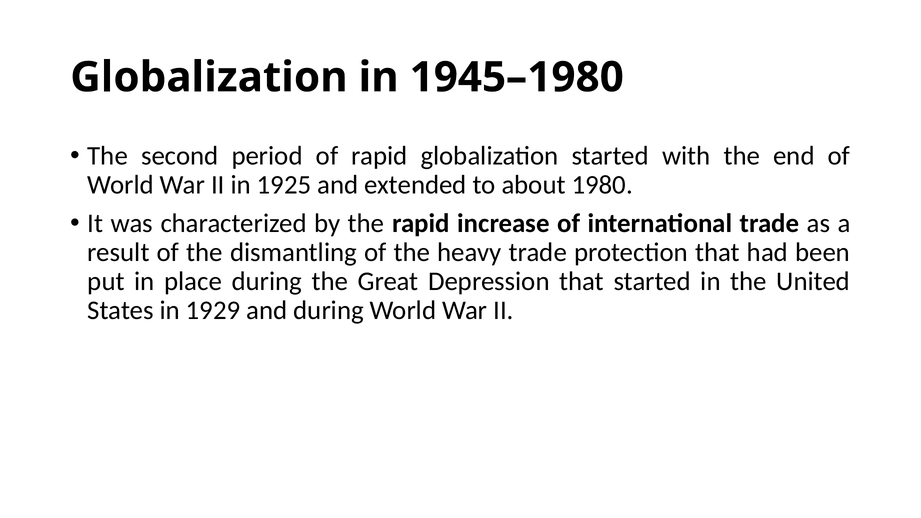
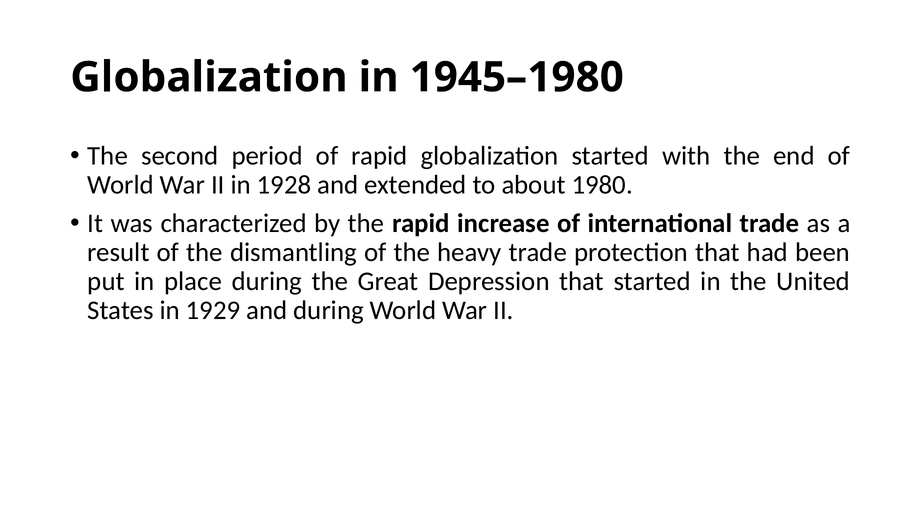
1925: 1925 -> 1928
